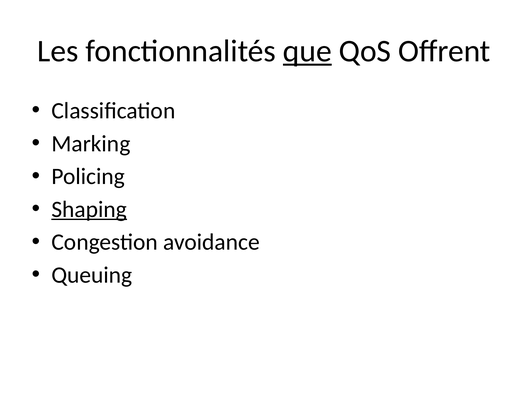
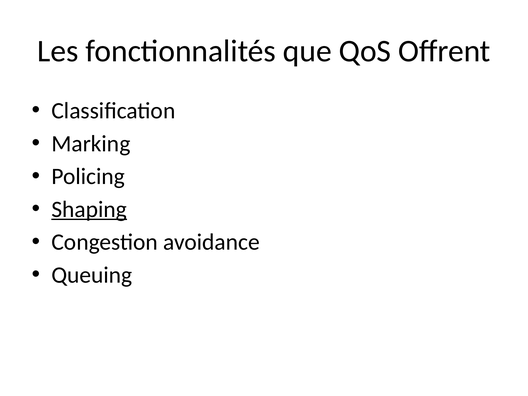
que underline: present -> none
